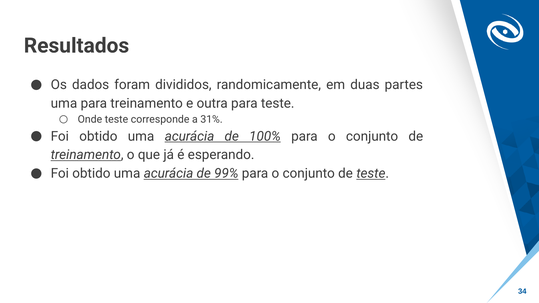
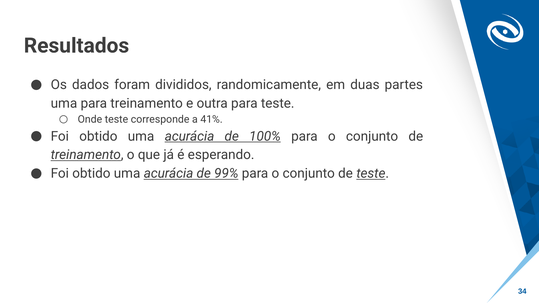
31%: 31% -> 41%
